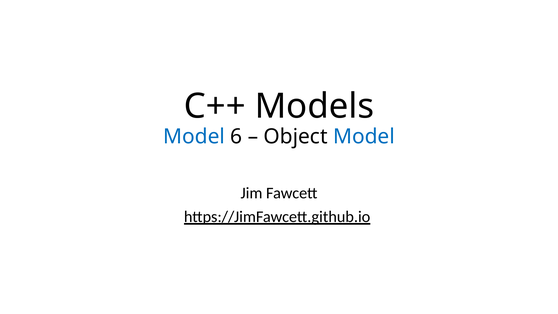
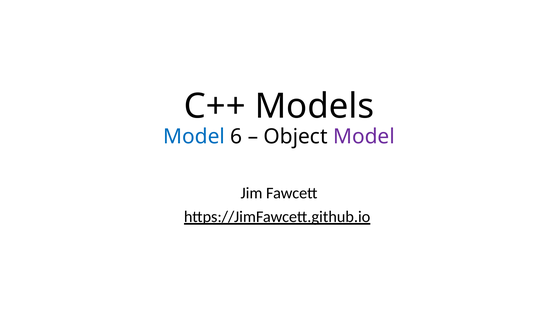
Model at (364, 136) colour: blue -> purple
